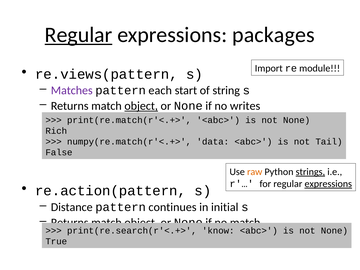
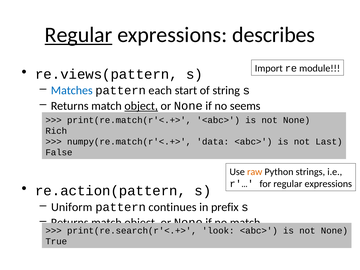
packages: packages -> describes
Matches colour: purple -> blue
writes: writes -> seems
Tail: Tail -> Last
strings underline: present -> none
expressions at (328, 184) underline: present -> none
Distance: Distance -> Uniform
initial: initial -> prefix
know: know -> look
